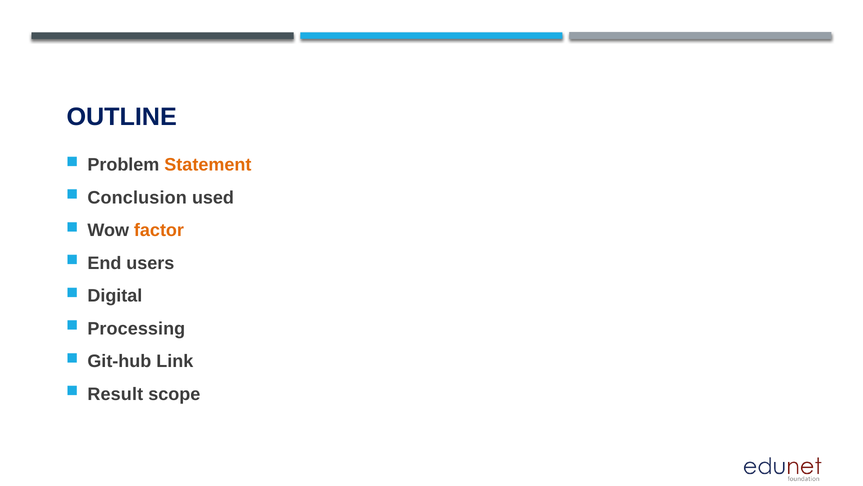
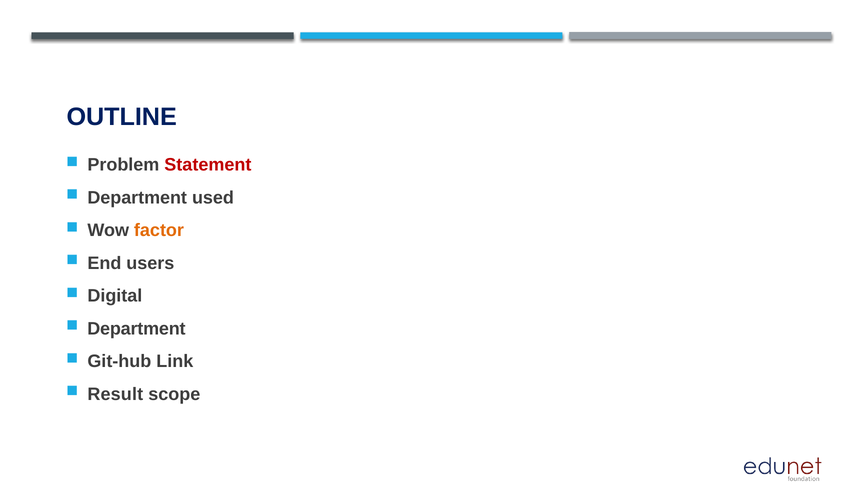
Statement colour: orange -> red
Conclusion at (137, 197): Conclusion -> Department
Processing at (136, 328): Processing -> Department
